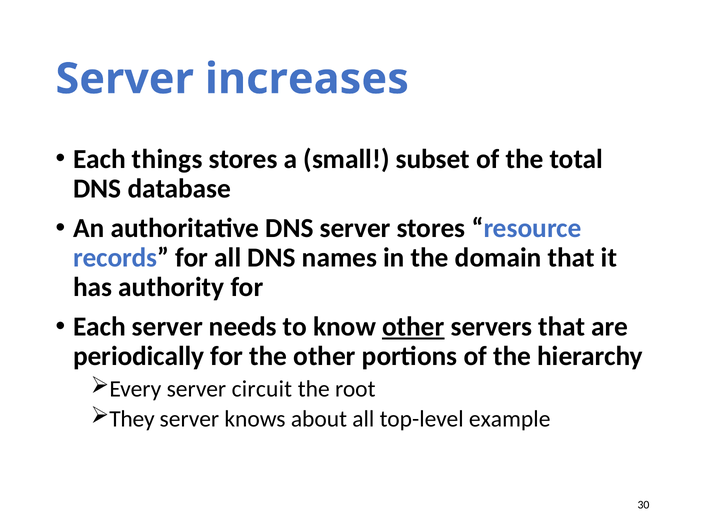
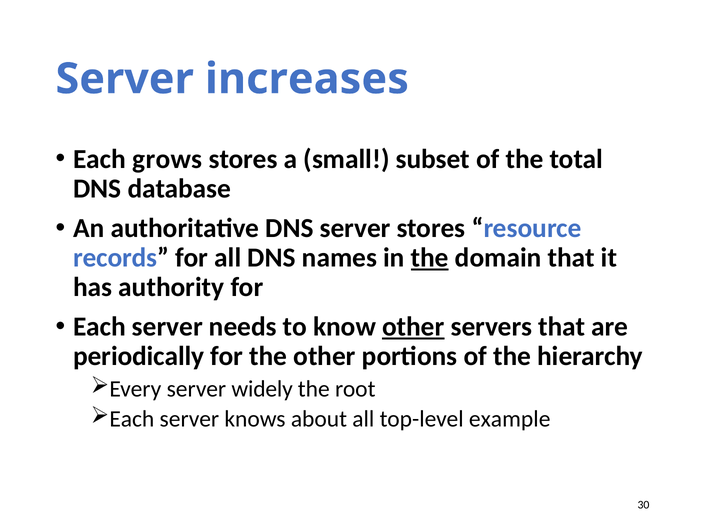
things: things -> grows
the at (430, 258) underline: none -> present
circuit: circuit -> widely
They at (132, 419): They -> Each
